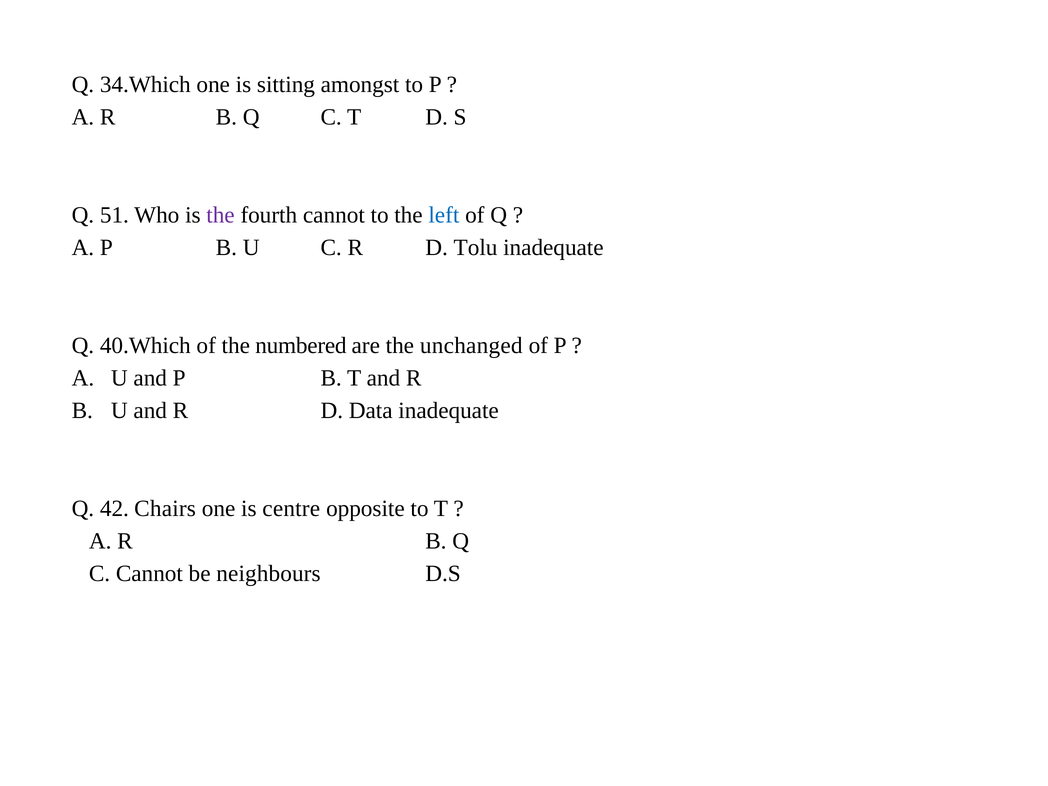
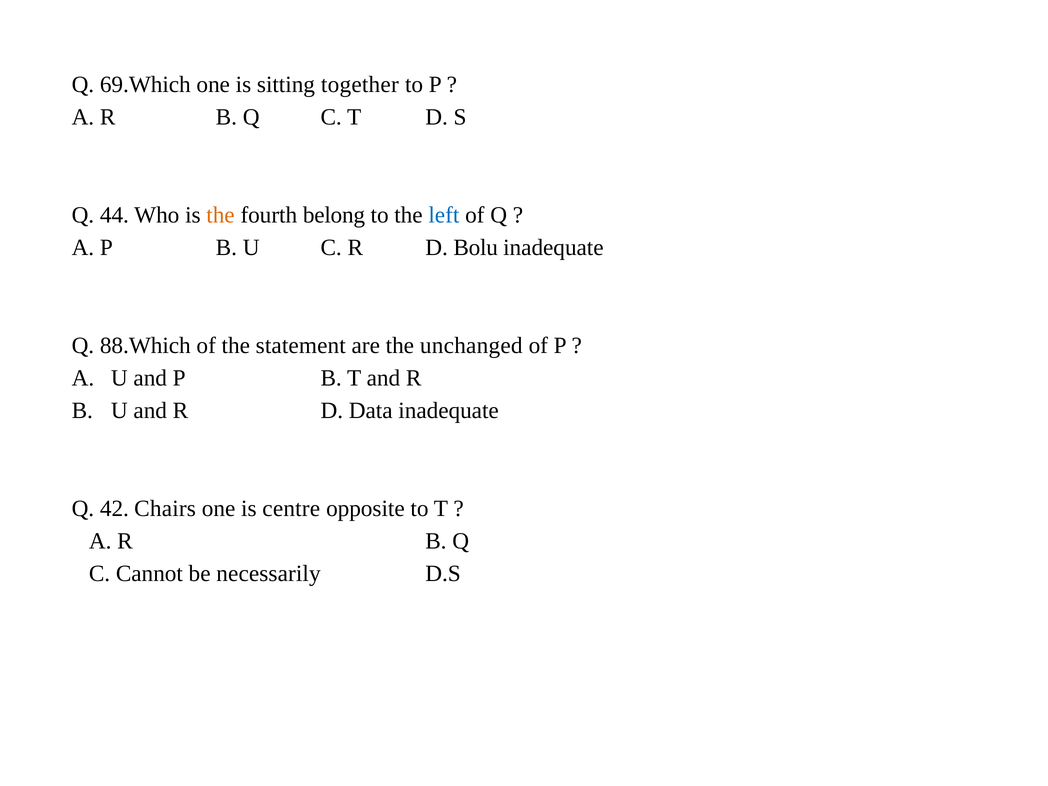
34.Which: 34.Which -> 69.Which
amongst: amongst -> together
51: 51 -> 44
the at (221, 215) colour: purple -> orange
fourth cannot: cannot -> belong
Tolu: Tolu -> Bolu
40.Which: 40.Which -> 88.Which
numbered: numbered -> statement
neighbours: neighbours -> necessarily
